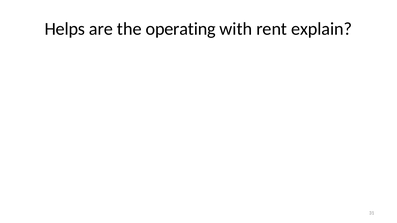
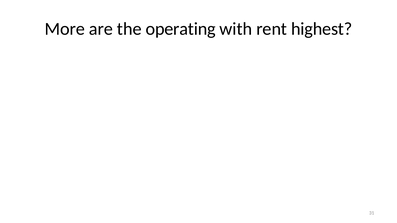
Helps: Helps -> More
explain: explain -> highest
